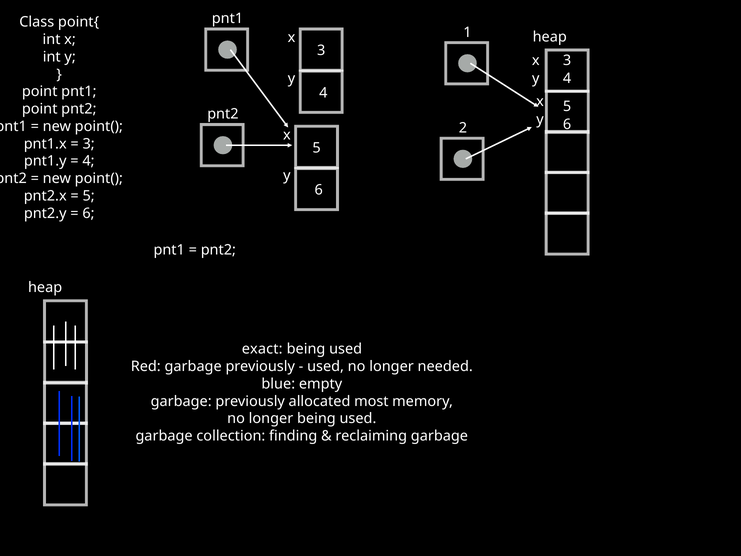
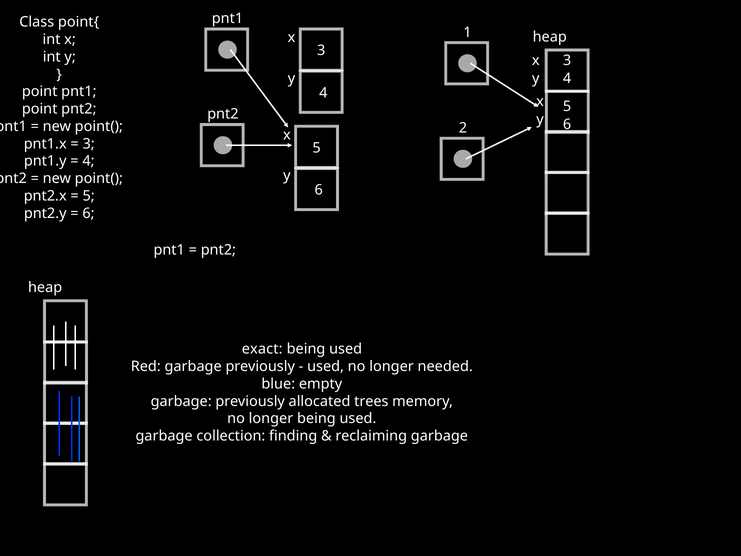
most: most -> trees
